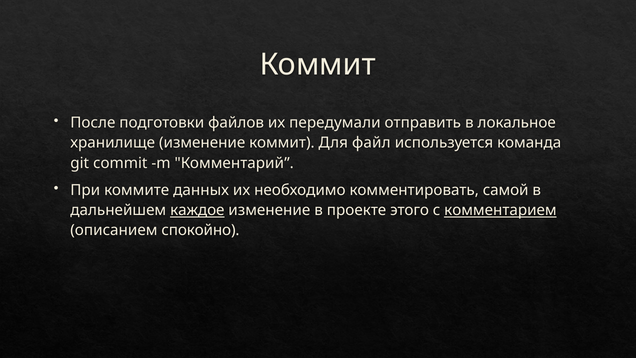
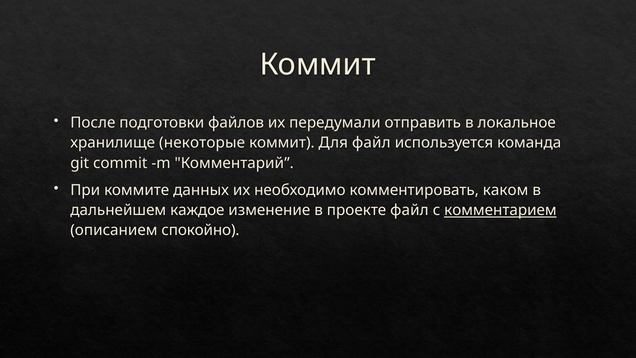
хранилище изменение: изменение -> некоторые
самой: самой -> каком
каждое underline: present -> none
проекте этого: этого -> файл
